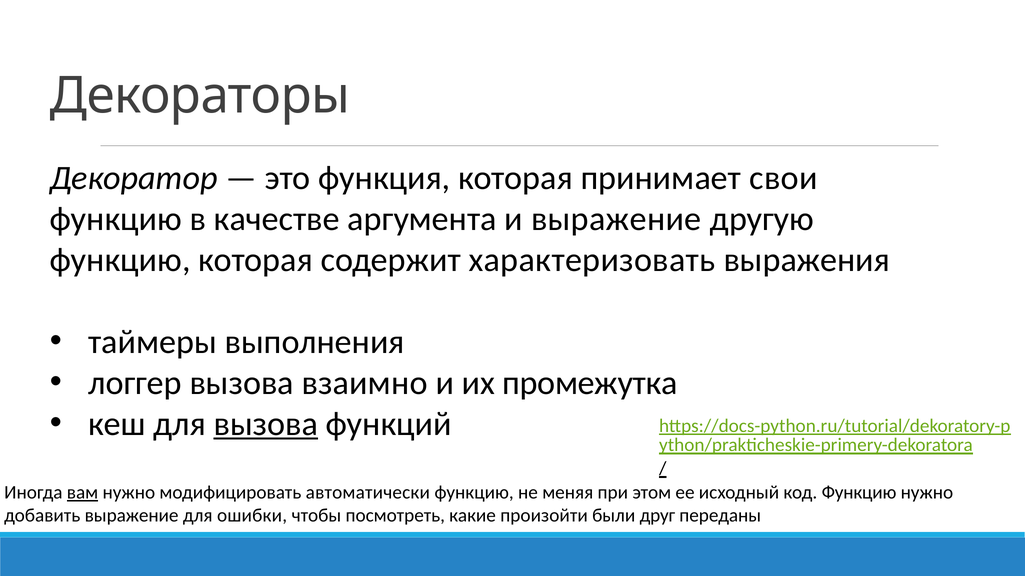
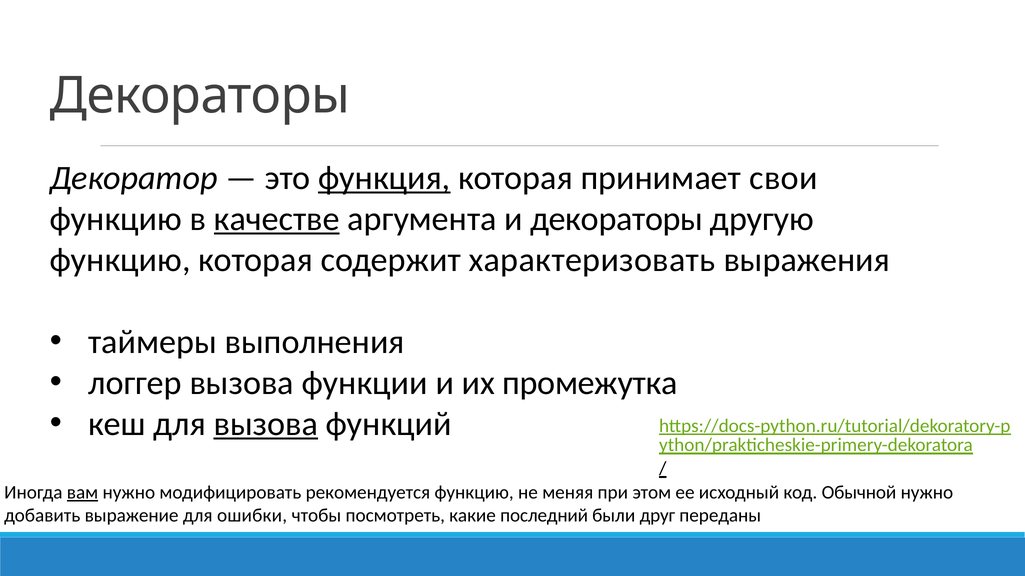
функция underline: none -> present
качестве underline: none -> present
и выражение: выражение -> декораторы
взаимно: взаимно -> функции
автоматически: автоматически -> рекомендуется
код Функцию: Функцию -> Обычной
произойти: произойти -> последний
